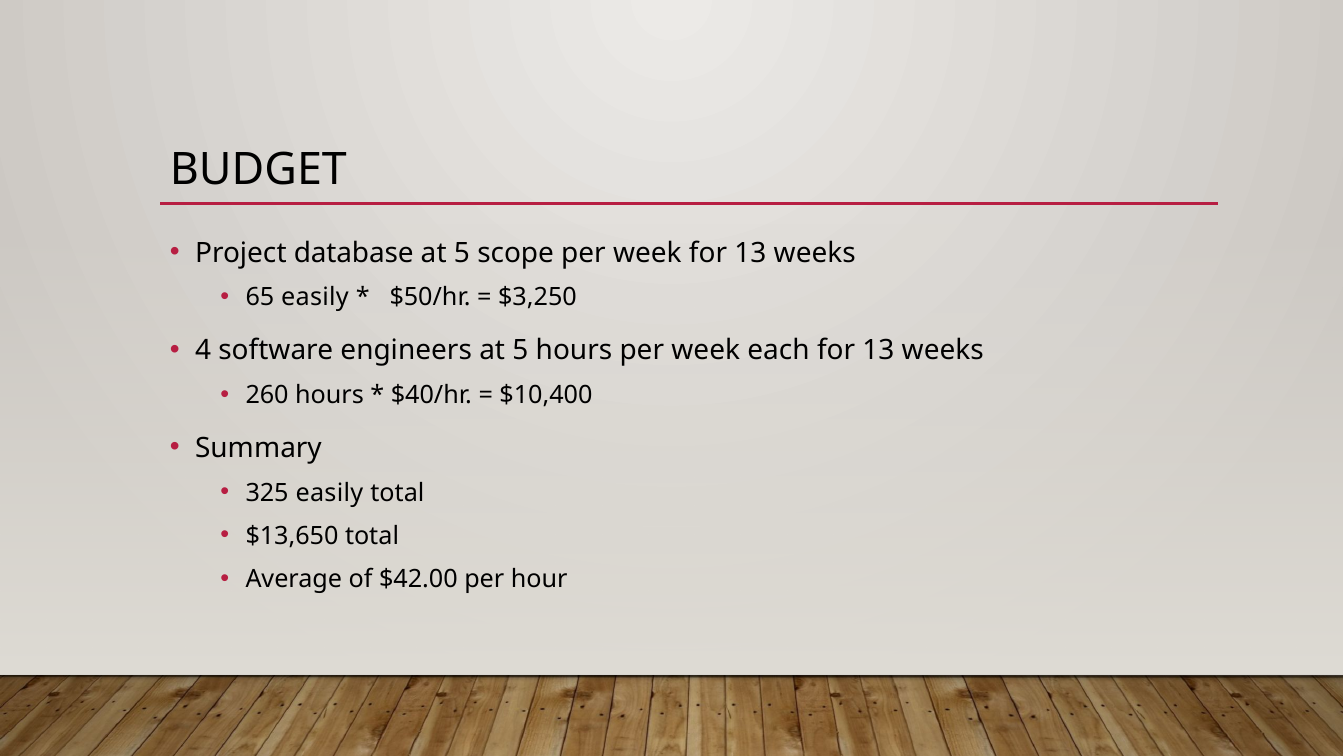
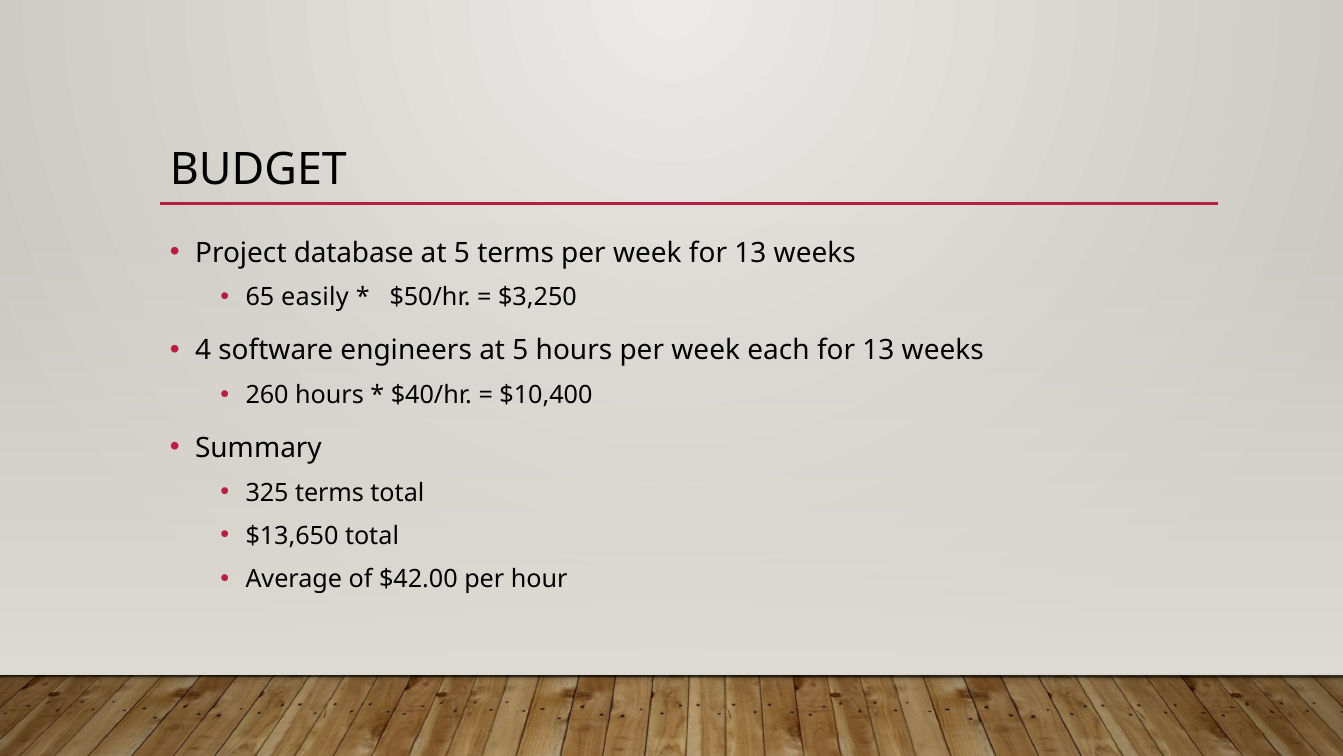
5 scope: scope -> terms
325 easily: easily -> terms
